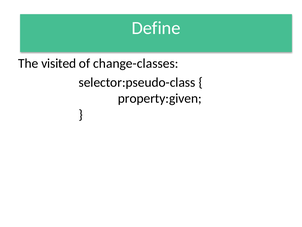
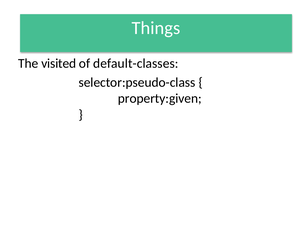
Define: Define -> Things
change-classes: change-classes -> default-classes
